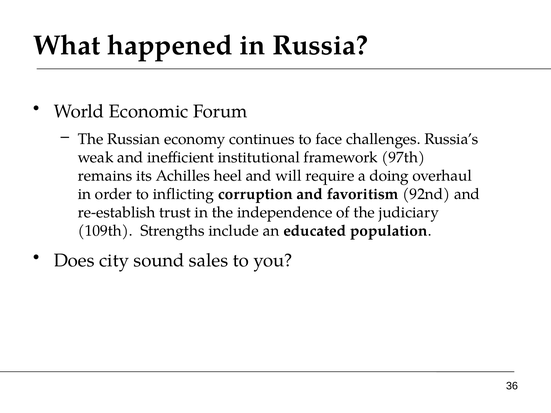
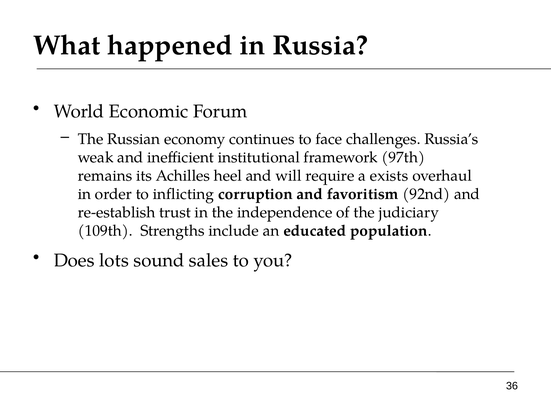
doing: doing -> exists
city: city -> lots
